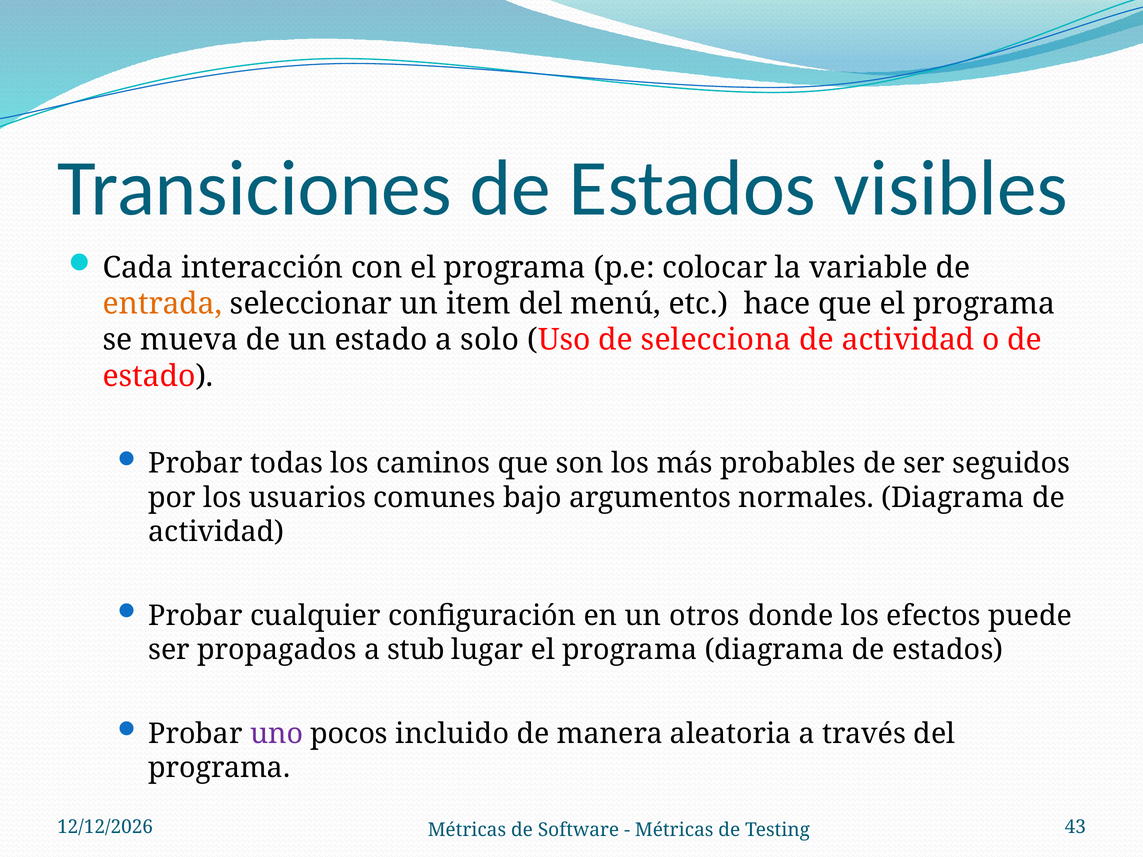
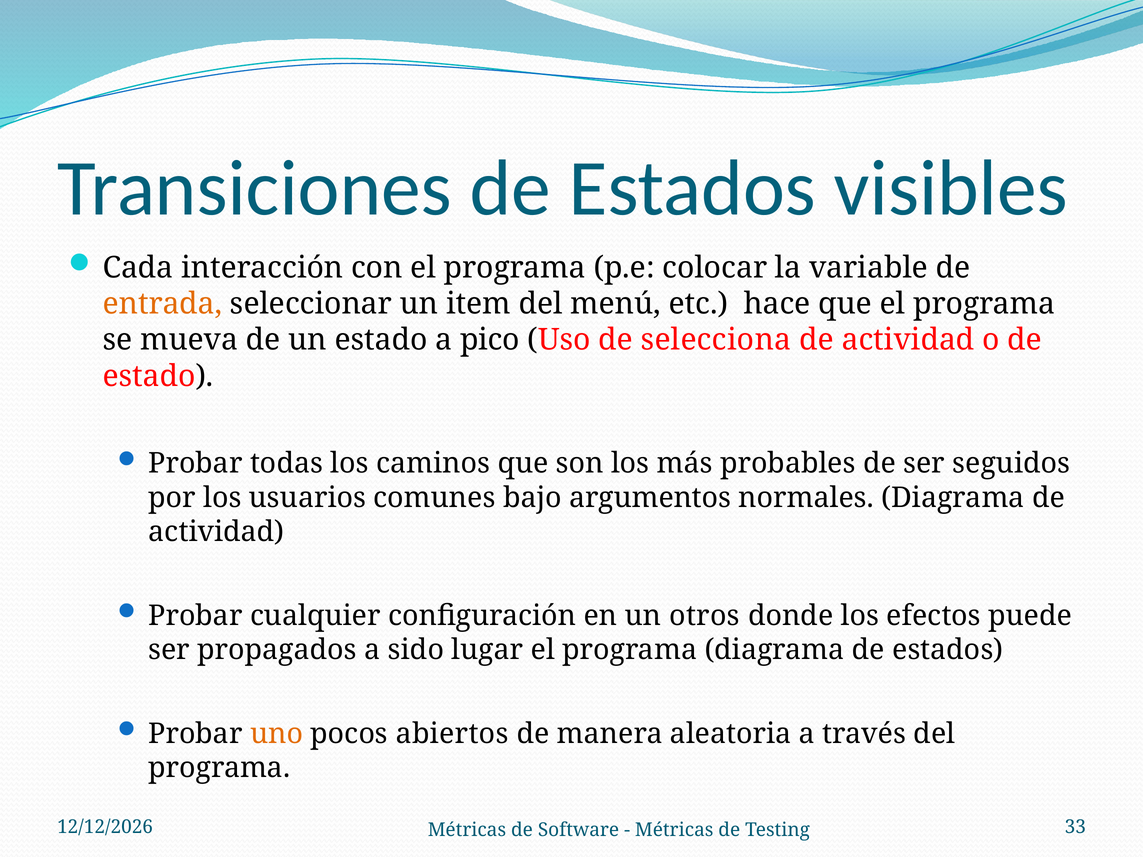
solo: solo -> pico
stub: stub -> sido
uno colour: purple -> orange
incluido: incluido -> abiertos
43: 43 -> 33
